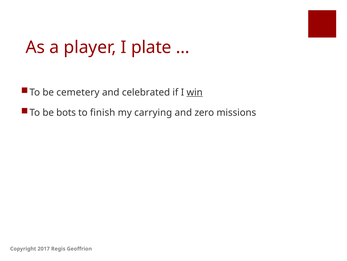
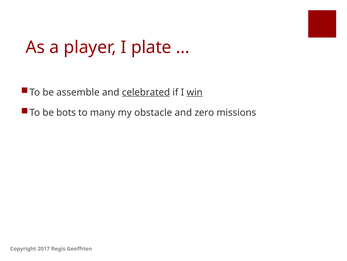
cemetery: cemetery -> assemble
celebrated underline: none -> present
finish: finish -> many
carrying: carrying -> obstacle
